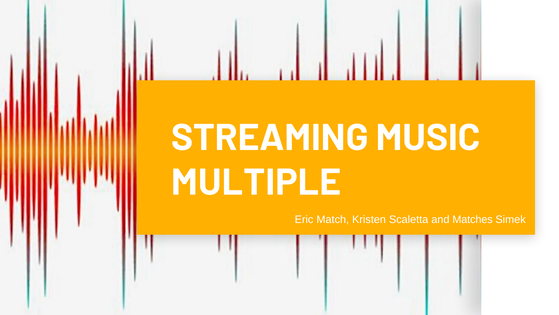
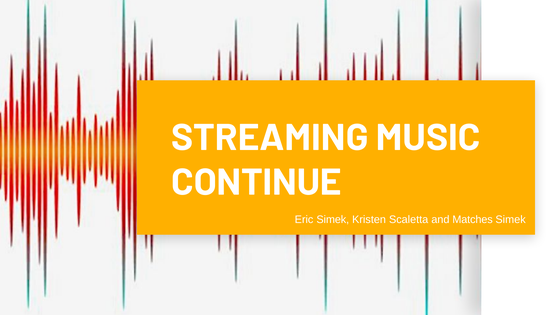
MULTIPLE: MULTIPLE -> CONTINUE
Eric Match: Match -> Simek
